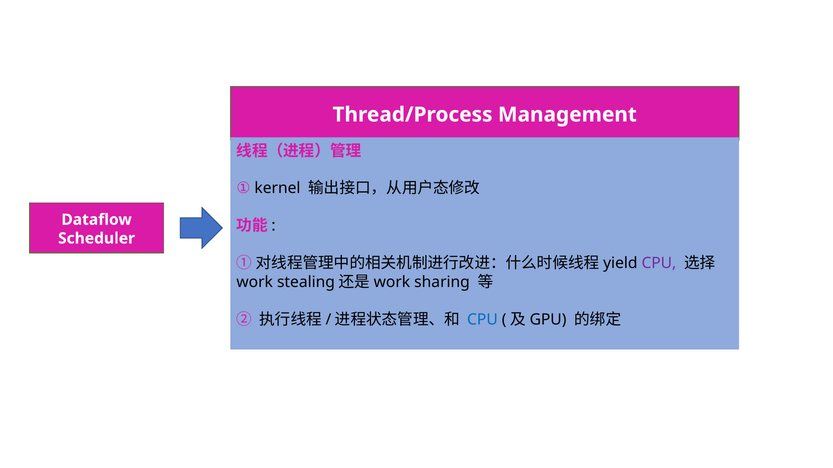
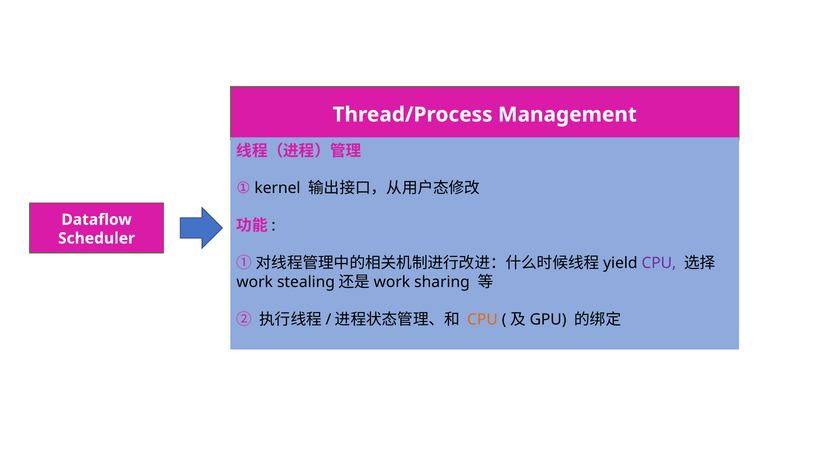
CPU at (482, 320) colour: blue -> orange
